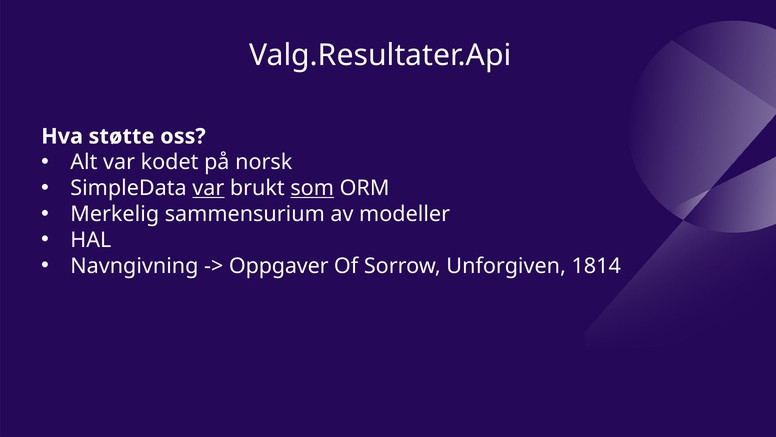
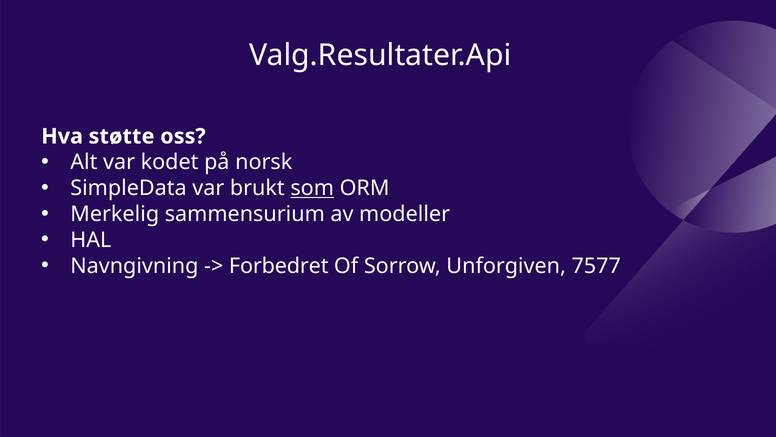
var at (208, 188) underline: present -> none
Oppgaver: Oppgaver -> Forbedret
1814: 1814 -> 7577
